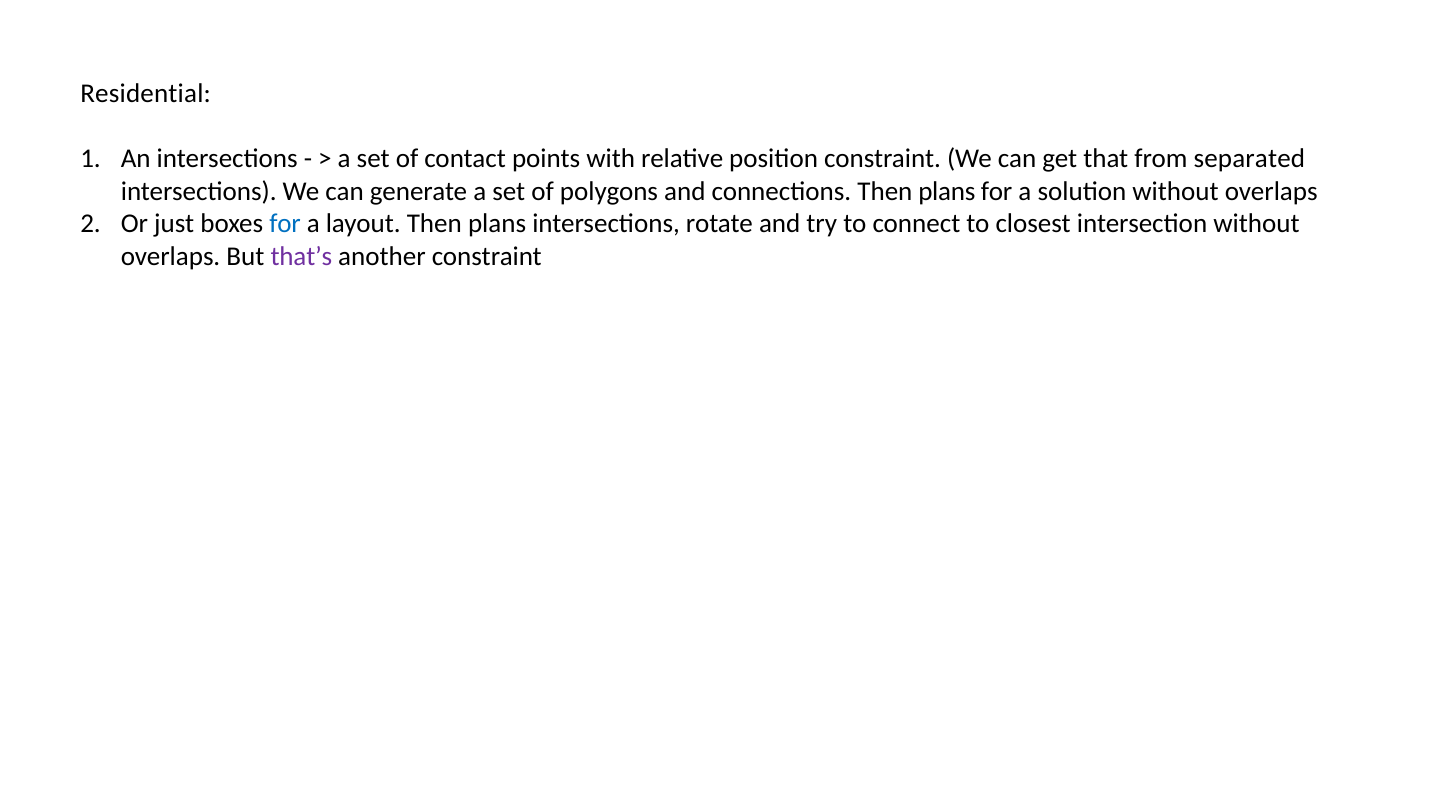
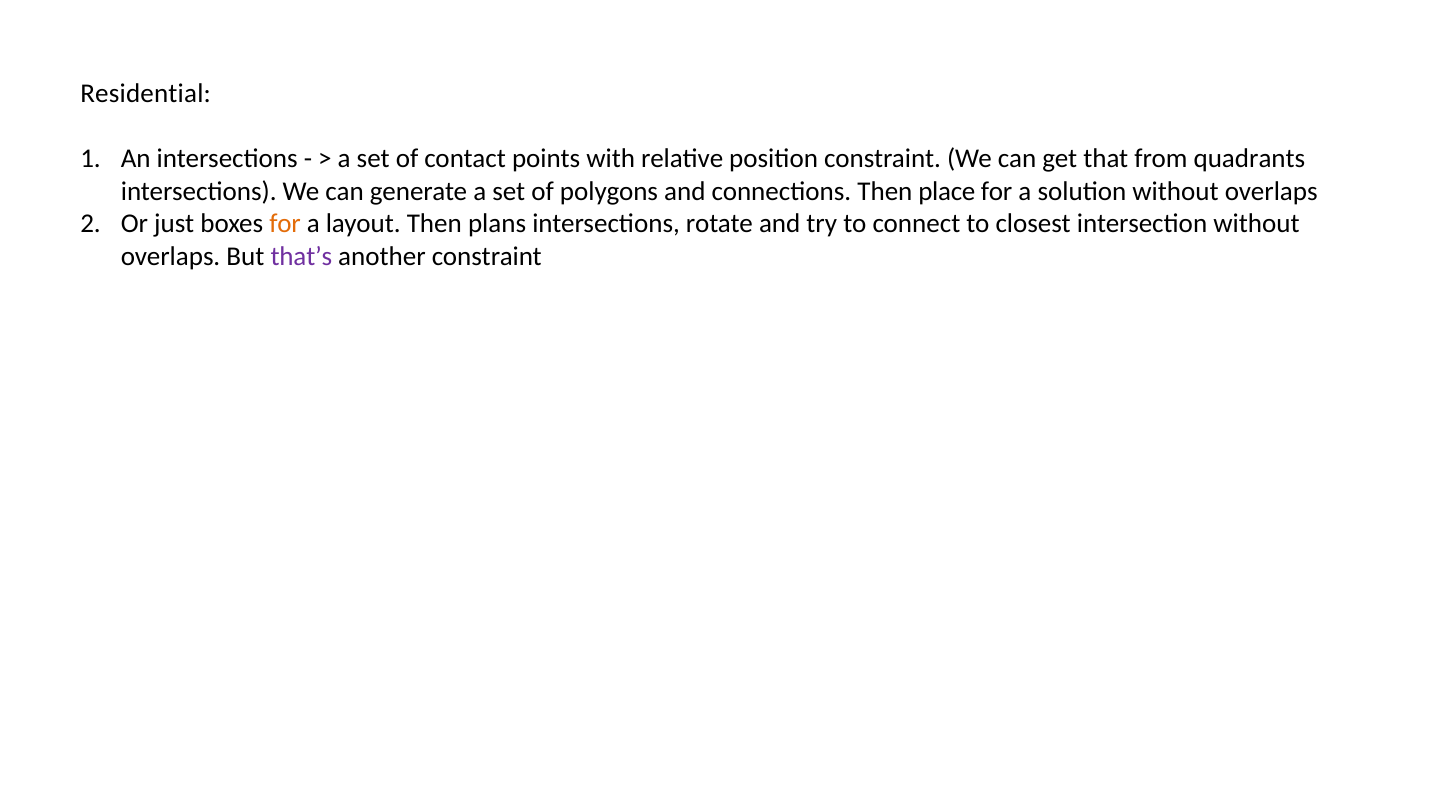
separated: separated -> quadrants
connections Then plans: plans -> place
for at (285, 224) colour: blue -> orange
